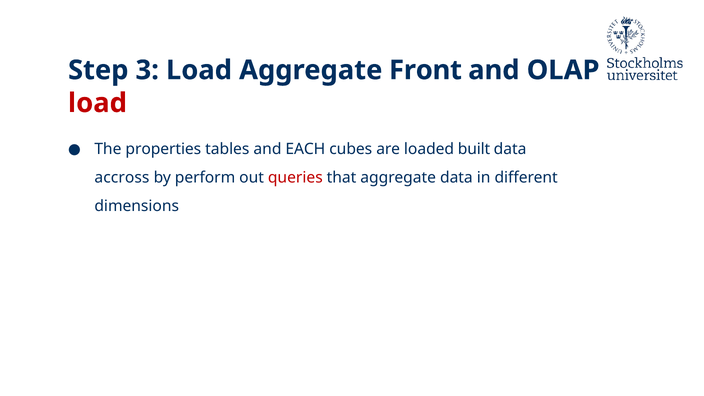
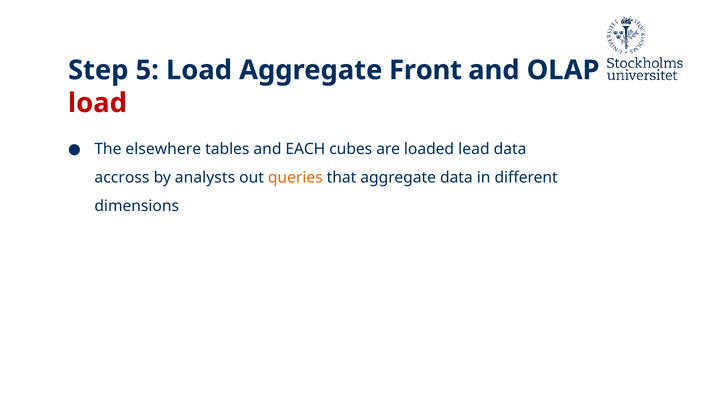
3: 3 -> 5
properties: properties -> elsewhere
built: built -> lead
perform: perform -> analysts
queries colour: red -> orange
